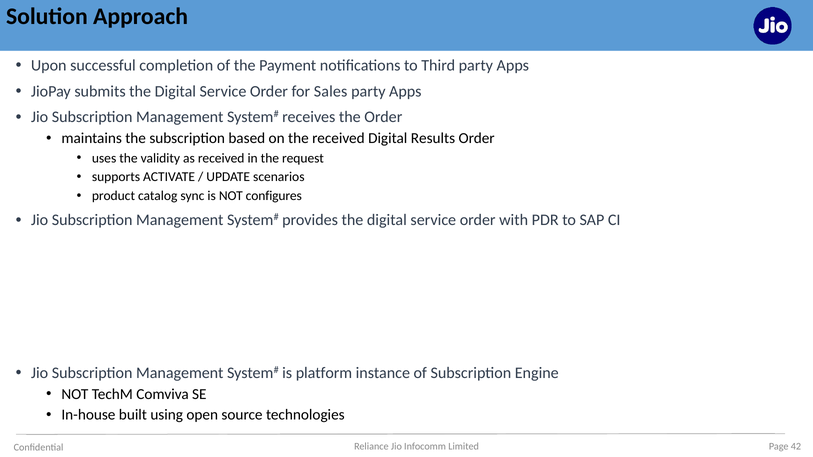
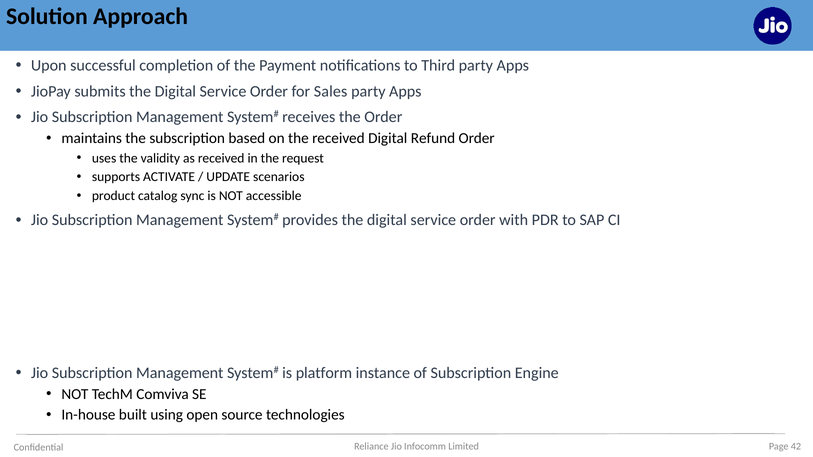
Results: Results -> Refund
configures: configures -> accessible
